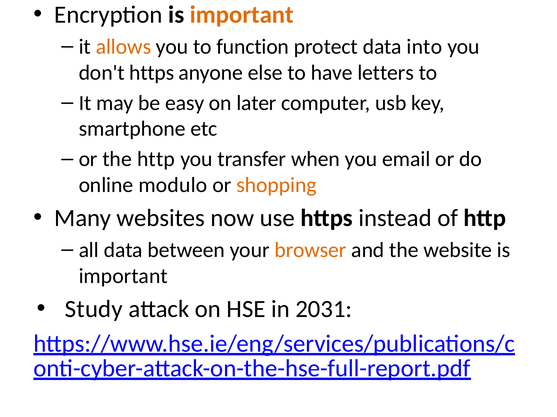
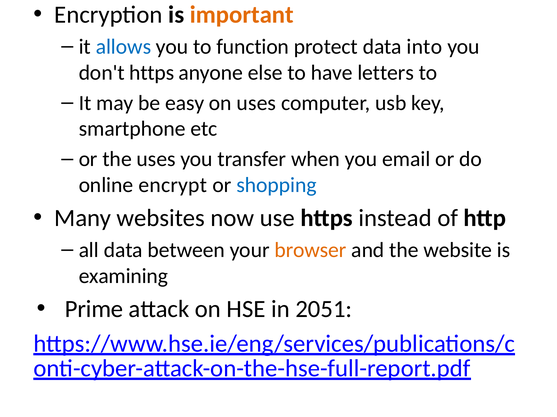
allows colour: orange -> blue
on later: later -> uses
the http: http -> uses
modulo: modulo -> encrypt
shopping colour: orange -> blue
important at (123, 276): important -> examining
Study: Study -> Prime
2031: 2031 -> 2051
